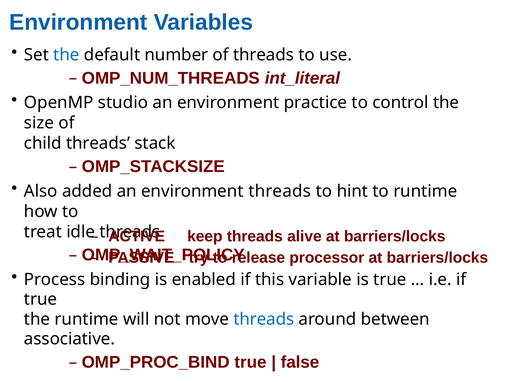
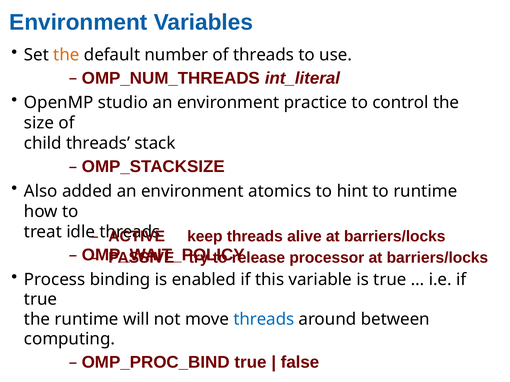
the at (66, 55) colour: blue -> orange
environment threads: threads -> atomics
associative: associative -> computing
